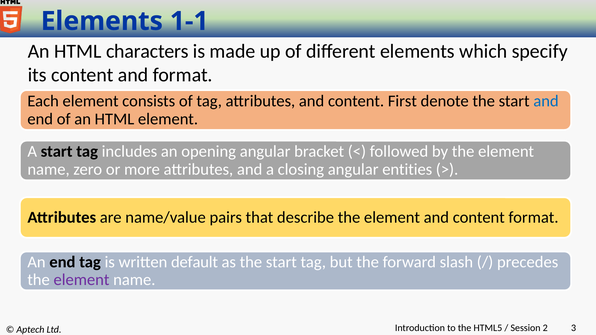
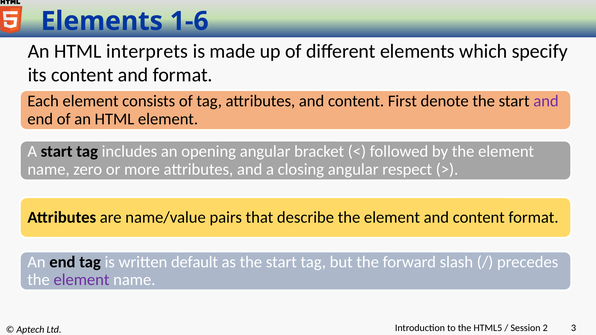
1-1: 1-1 -> 1-6
characters: characters -> interprets
and at (546, 101) colour: blue -> purple
entities: entities -> respect
